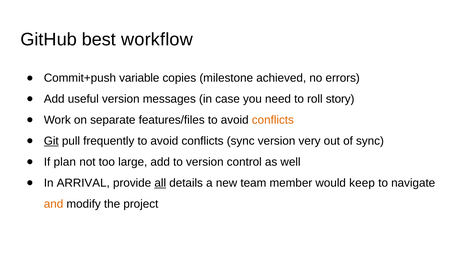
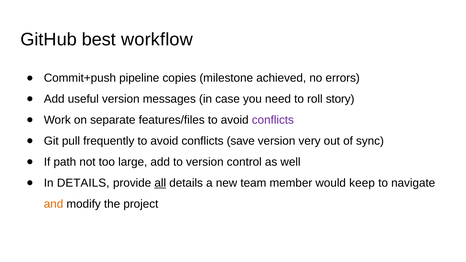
variable: variable -> pipeline
conflicts at (273, 120) colour: orange -> purple
Git underline: present -> none
conflicts sync: sync -> save
plan: plan -> path
In ARRIVAL: ARRIVAL -> DETAILS
